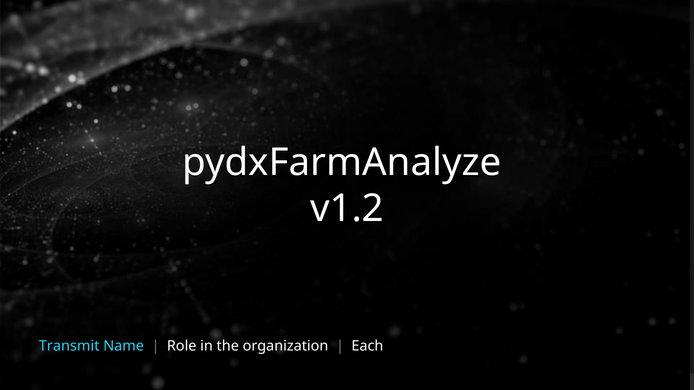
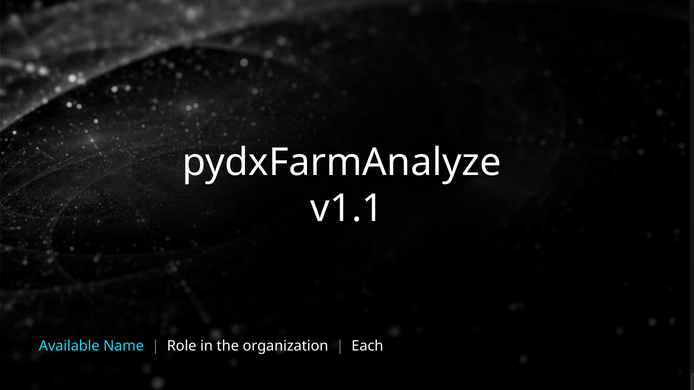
v1.2: v1.2 -> v1.1
Transmit: Transmit -> Available
